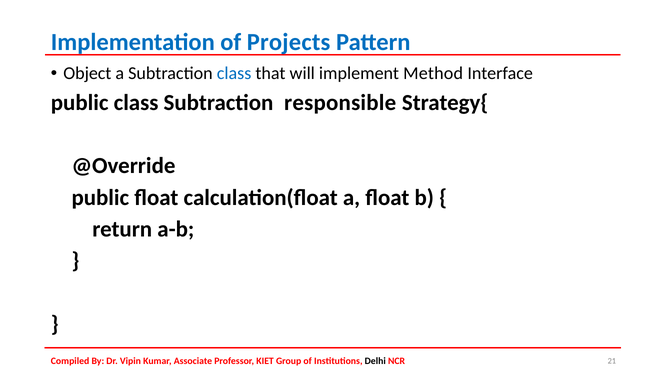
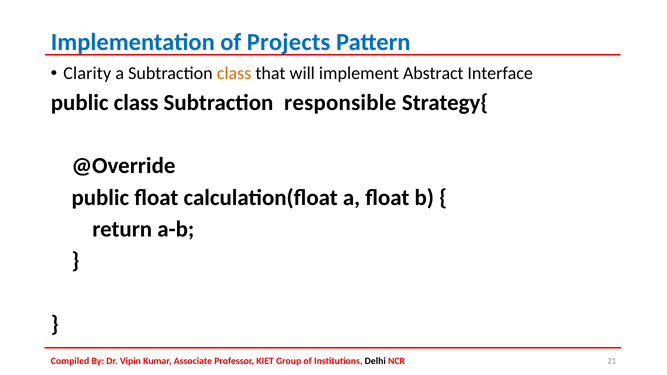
Object: Object -> Clarity
class at (234, 73) colour: blue -> orange
Method: Method -> Abstract
